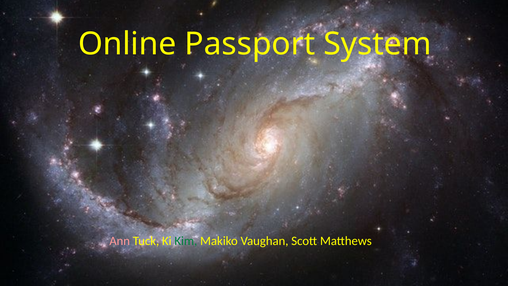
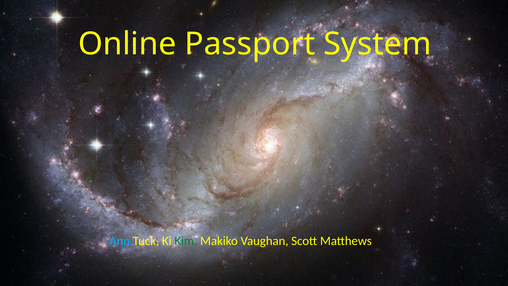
Ann colour: pink -> light blue
